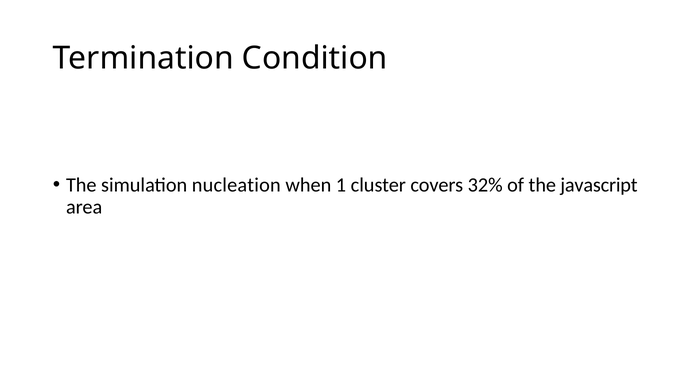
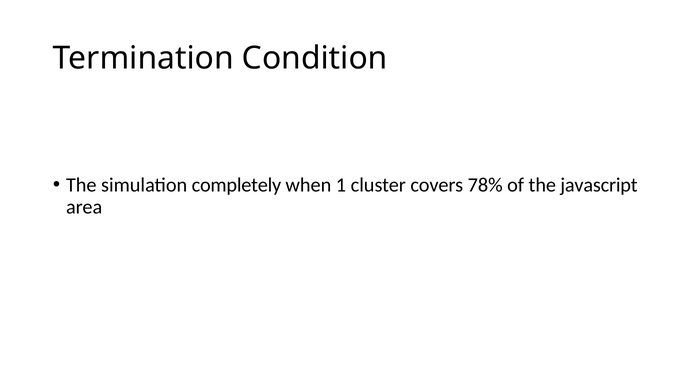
nucleation: nucleation -> completely
32%: 32% -> 78%
